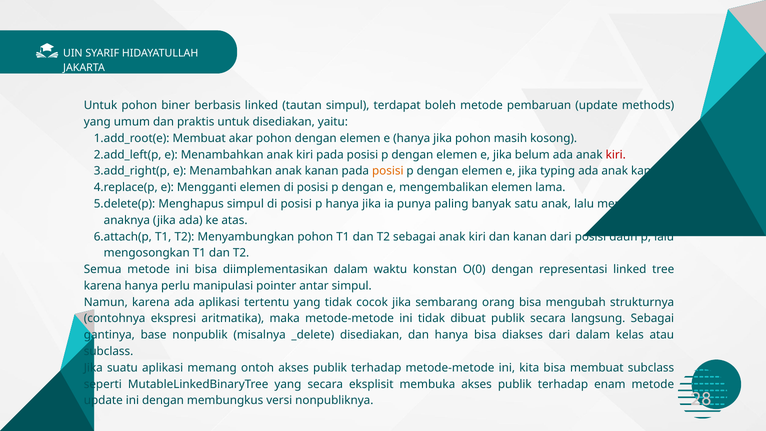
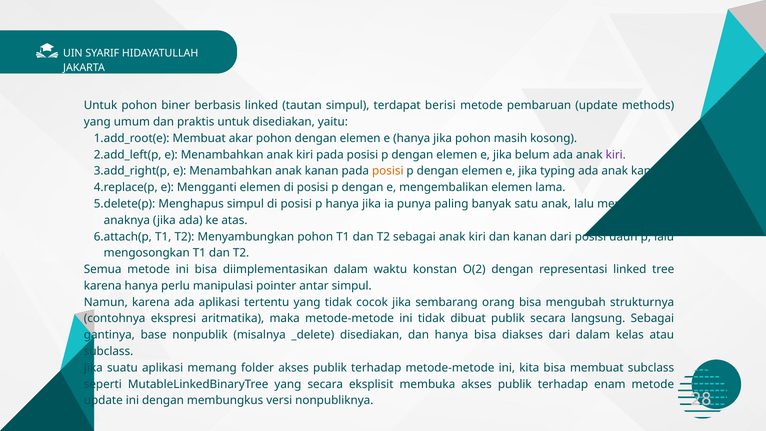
boleh: boleh -> berisi
kiri at (616, 155) colour: red -> purple
O(0: O(0 -> O(2
ontoh: ontoh -> folder
